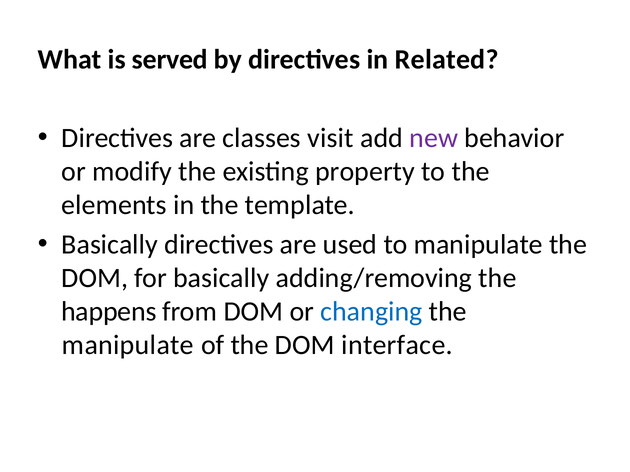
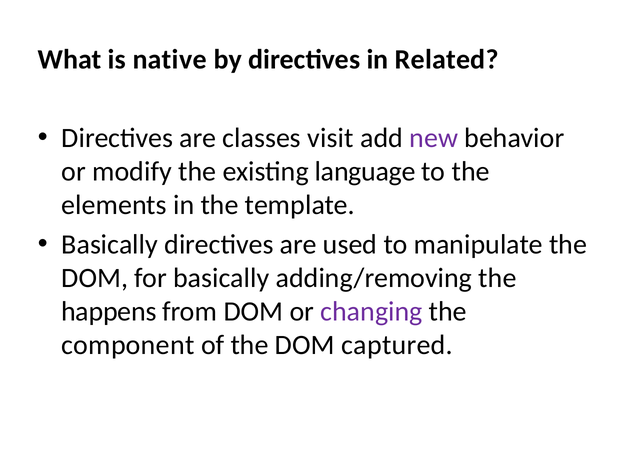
served: served -> native
property: property -> language
changing colour: blue -> purple
manipulate at (128, 345): manipulate -> component
interface: interface -> captured
